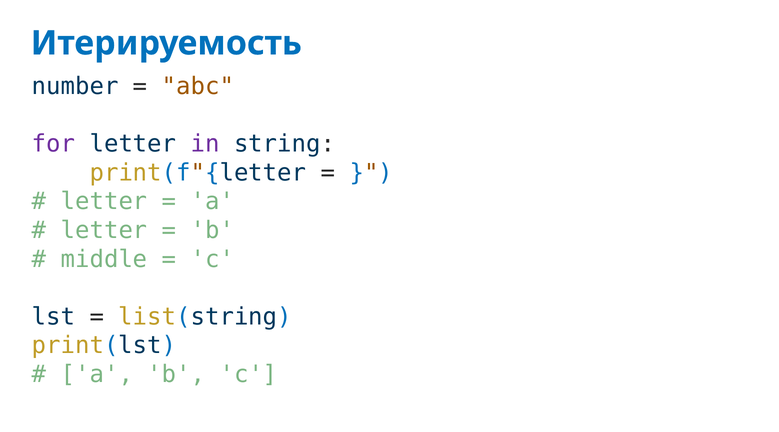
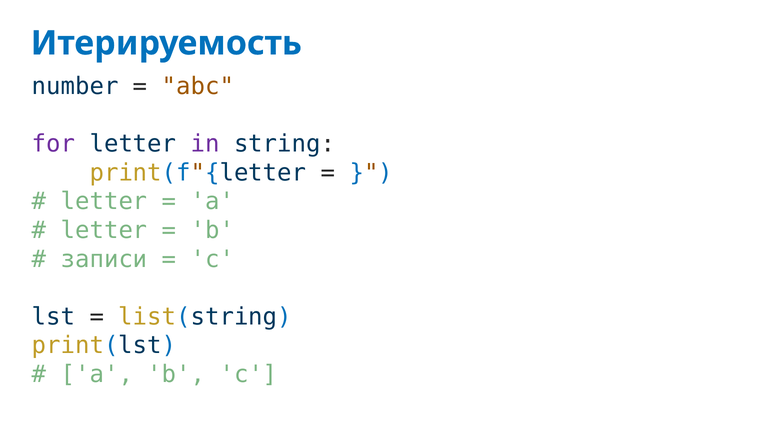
middle: middle -> записи
